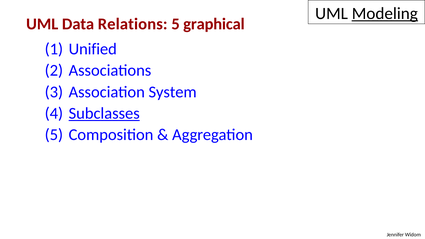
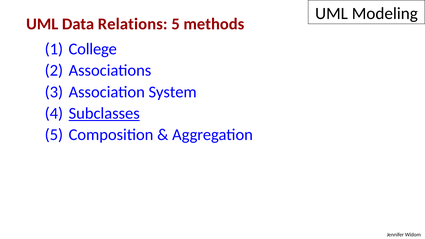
Modeling underline: present -> none
graphical: graphical -> methods
Unified: Unified -> College
